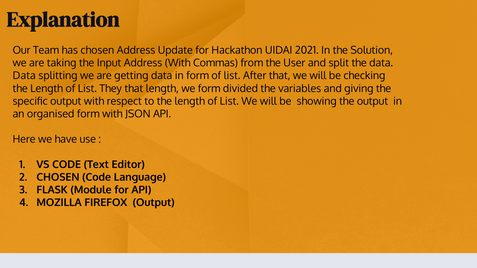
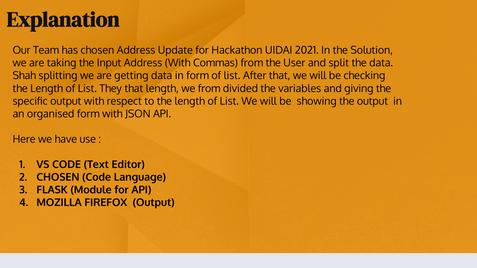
Data at (24, 76): Data -> Shah
we form: form -> from
